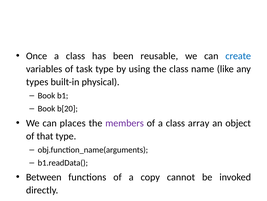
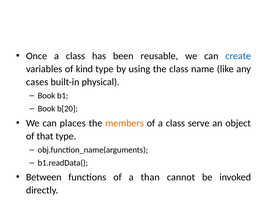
task: task -> kind
types: types -> cases
members colour: purple -> orange
array: array -> serve
copy: copy -> than
